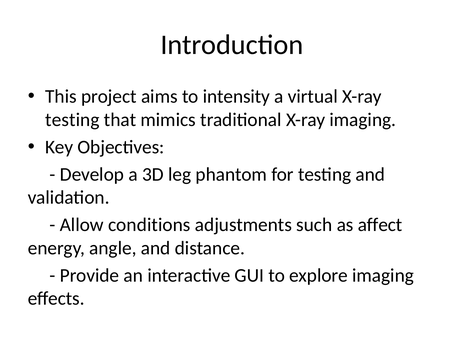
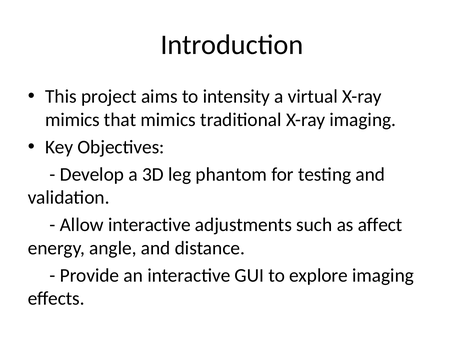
testing at (72, 120): testing -> mimics
Allow conditions: conditions -> interactive
